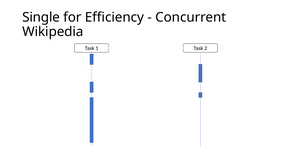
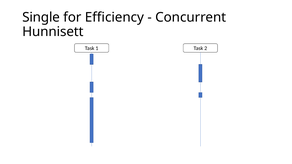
Wikipedia: Wikipedia -> Hunnisett
